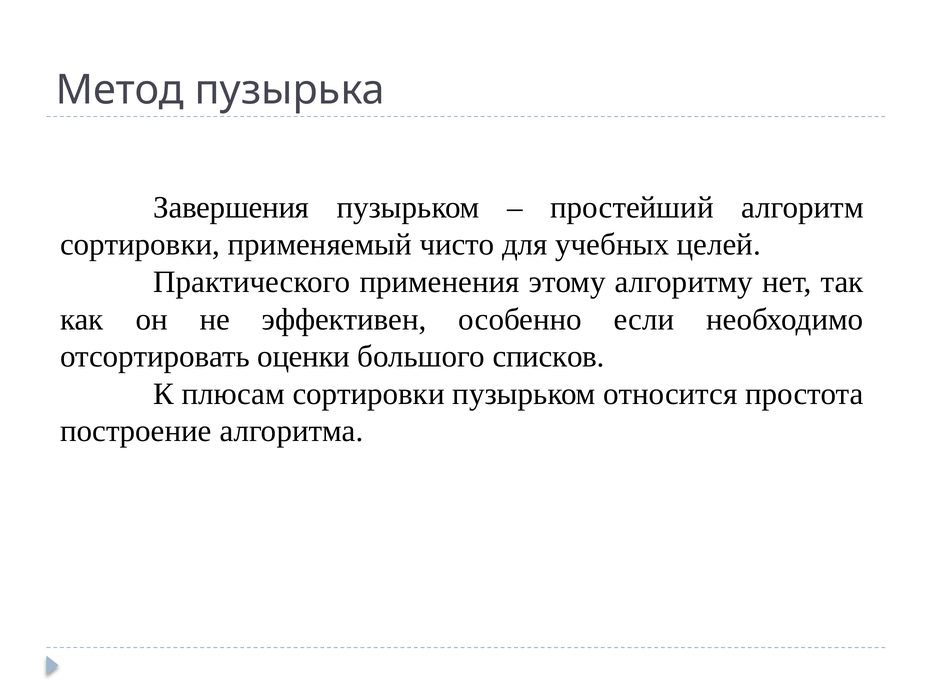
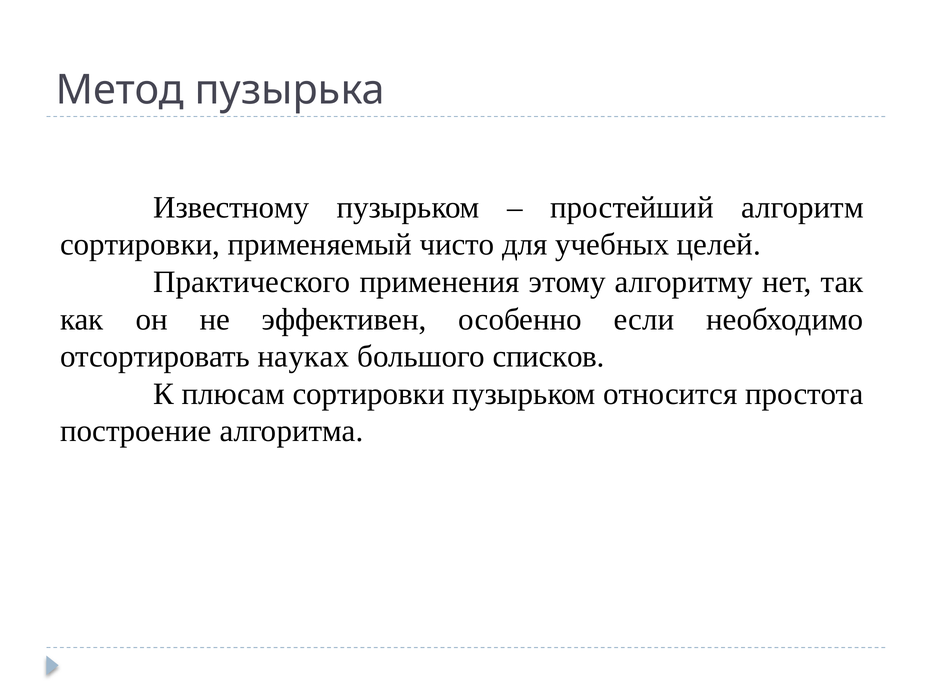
Завершения: Завершения -> Известному
оценки: оценки -> науках
